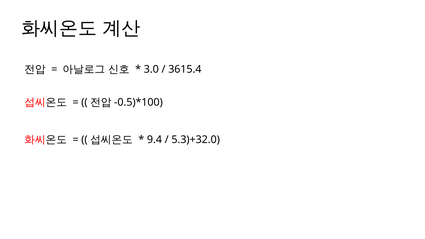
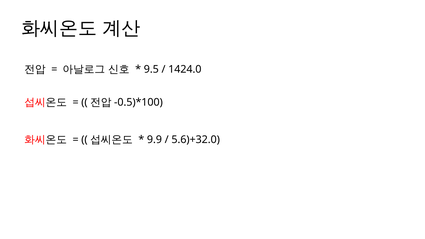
3.0: 3.0 -> 9.5
3615.4: 3615.4 -> 1424.0
9.4: 9.4 -> 9.9
5.3)+32.0: 5.3)+32.0 -> 5.6)+32.0
